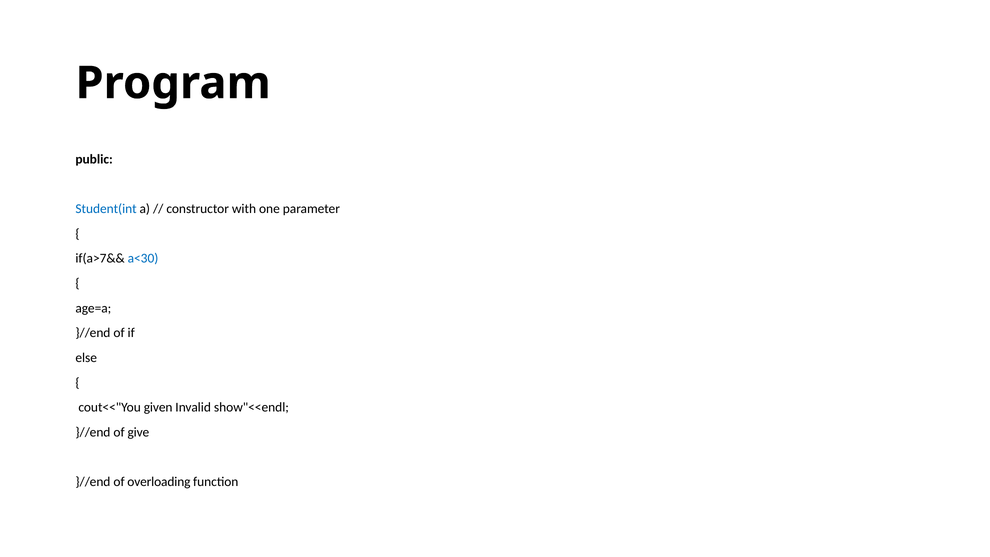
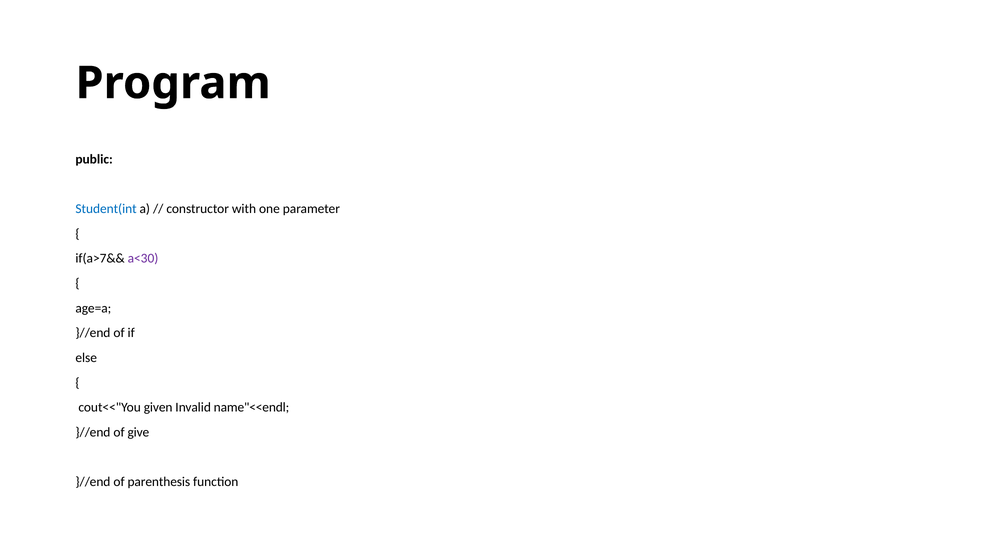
a<30 colour: blue -> purple
show"<<endl: show"<<endl -> name"<<endl
overloading: overloading -> parenthesis
